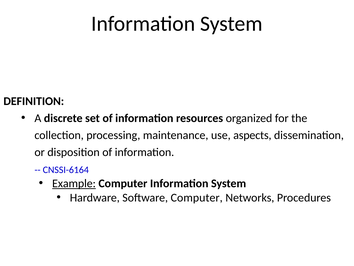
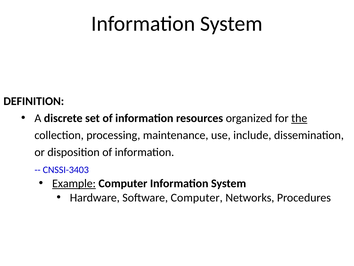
the underline: none -> present
aspects: aspects -> include
CNSSI-6164: CNSSI-6164 -> CNSSI-3403
